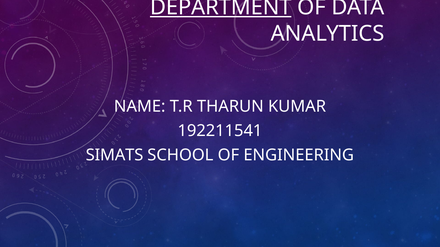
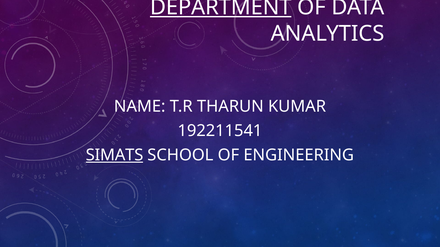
SIMATS underline: none -> present
